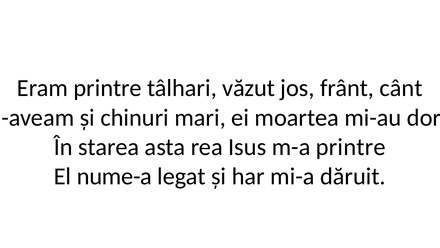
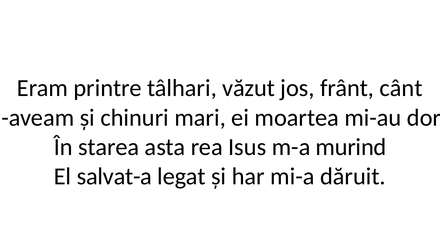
m-a printre: printre -> murind
nume-a: nume-a -> salvat-a
